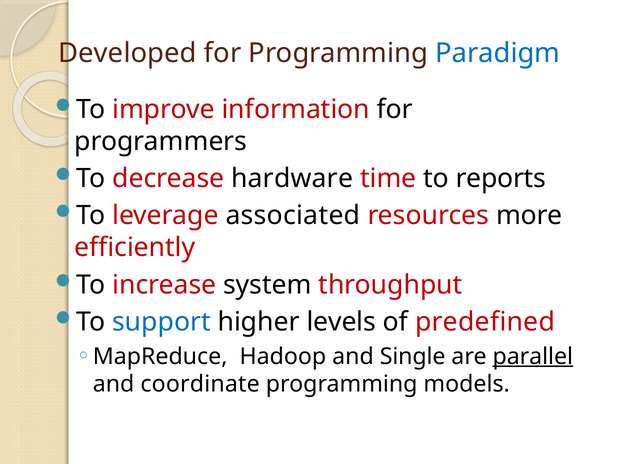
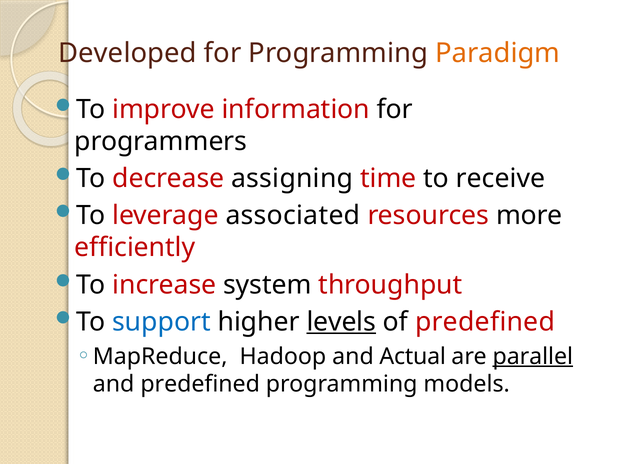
Paradigm colour: blue -> orange
hardware: hardware -> assigning
reports: reports -> receive
levels underline: none -> present
Single: Single -> Actual
and coordinate: coordinate -> predefined
